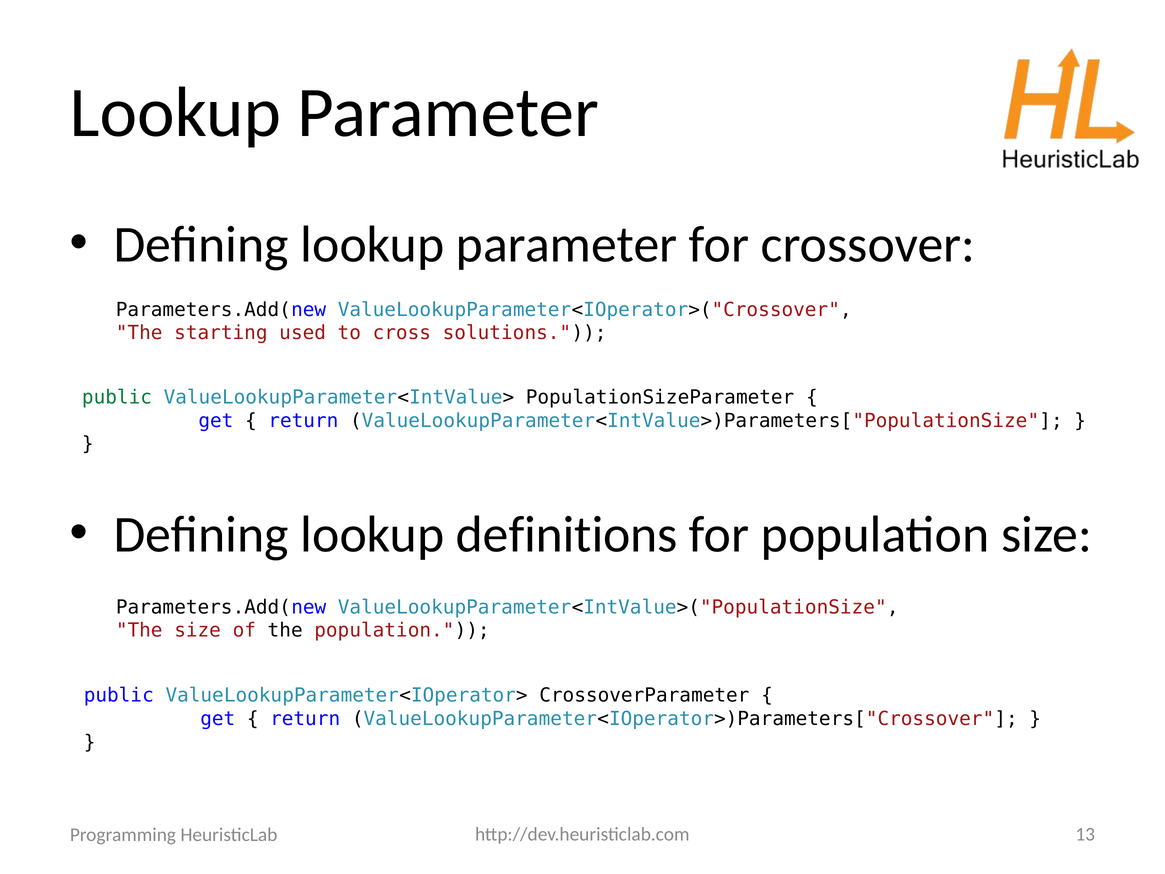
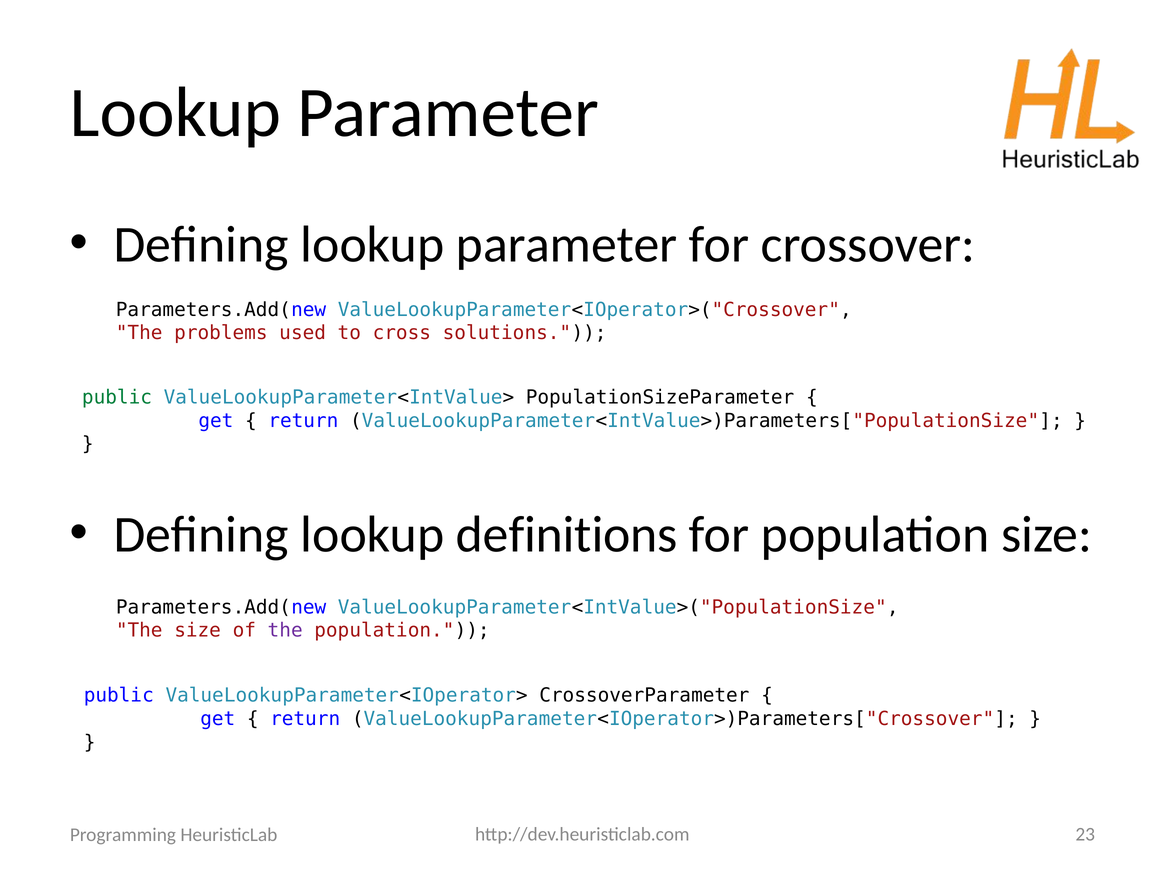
starting: starting -> problems
the at (285, 630) colour: black -> purple
13: 13 -> 23
